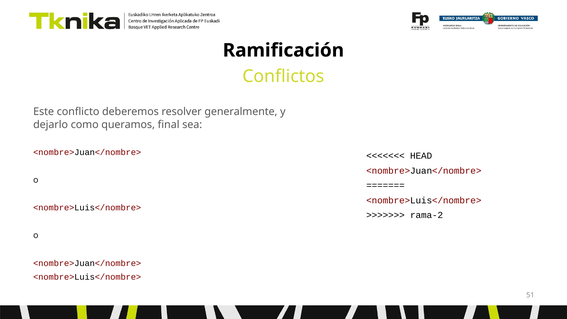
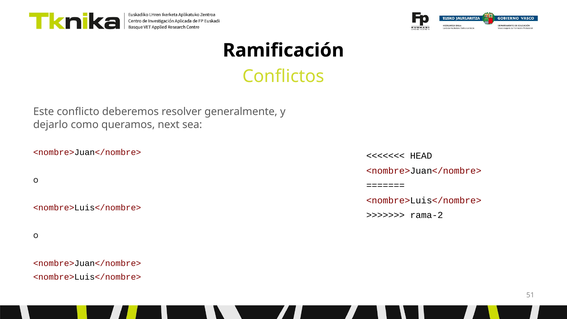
final: final -> next
